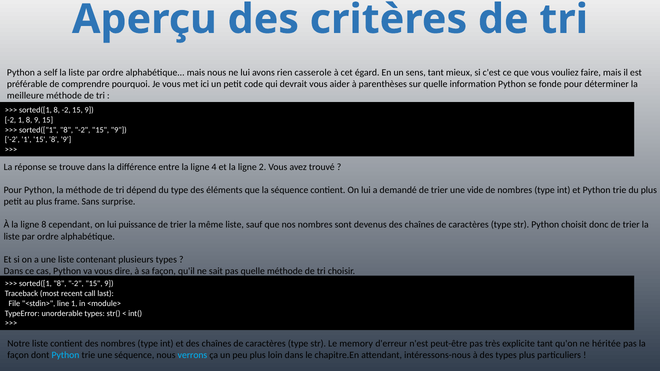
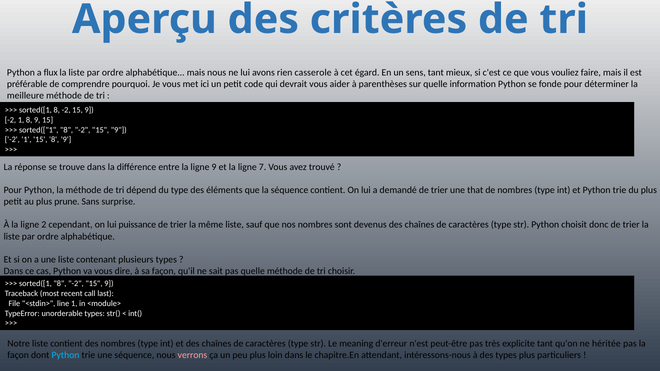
self: self -> flux
ligne 4: 4 -> 9
2: 2 -> 7
vide: vide -> that
frame: frame -> prune
ligne 8: 8 -> 2
memory: memory -> meaning
verrons colour: light blue -> pink
